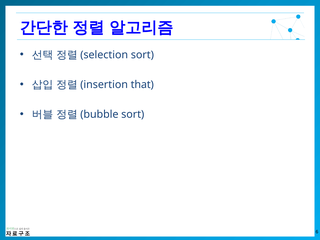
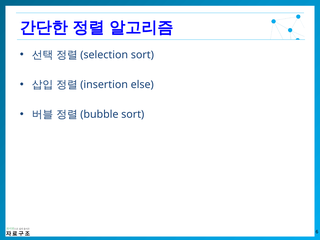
that: that -> else
